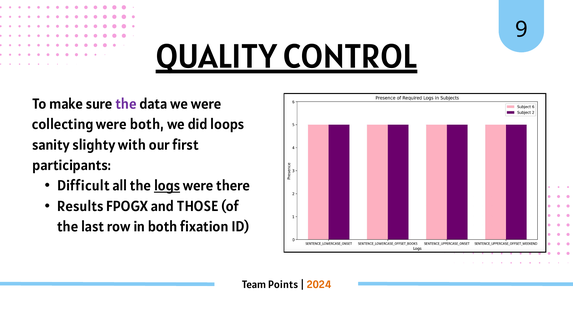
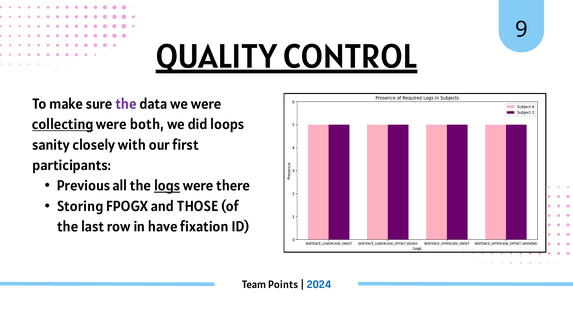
collecting underline: none -> present
slighty: slighty -> closely
Difficult: Difficult -> Previous
Results: Results -> Storing
in both: both -> have
2024 colour: orange -> blue
